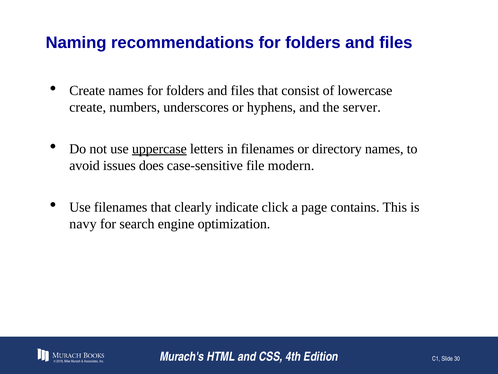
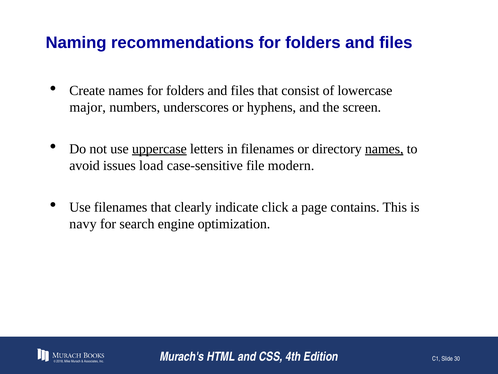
create at (88, 107): create -> major
server: server -> screen
names at (384, 149) underline: none -> present
does: does -> load
